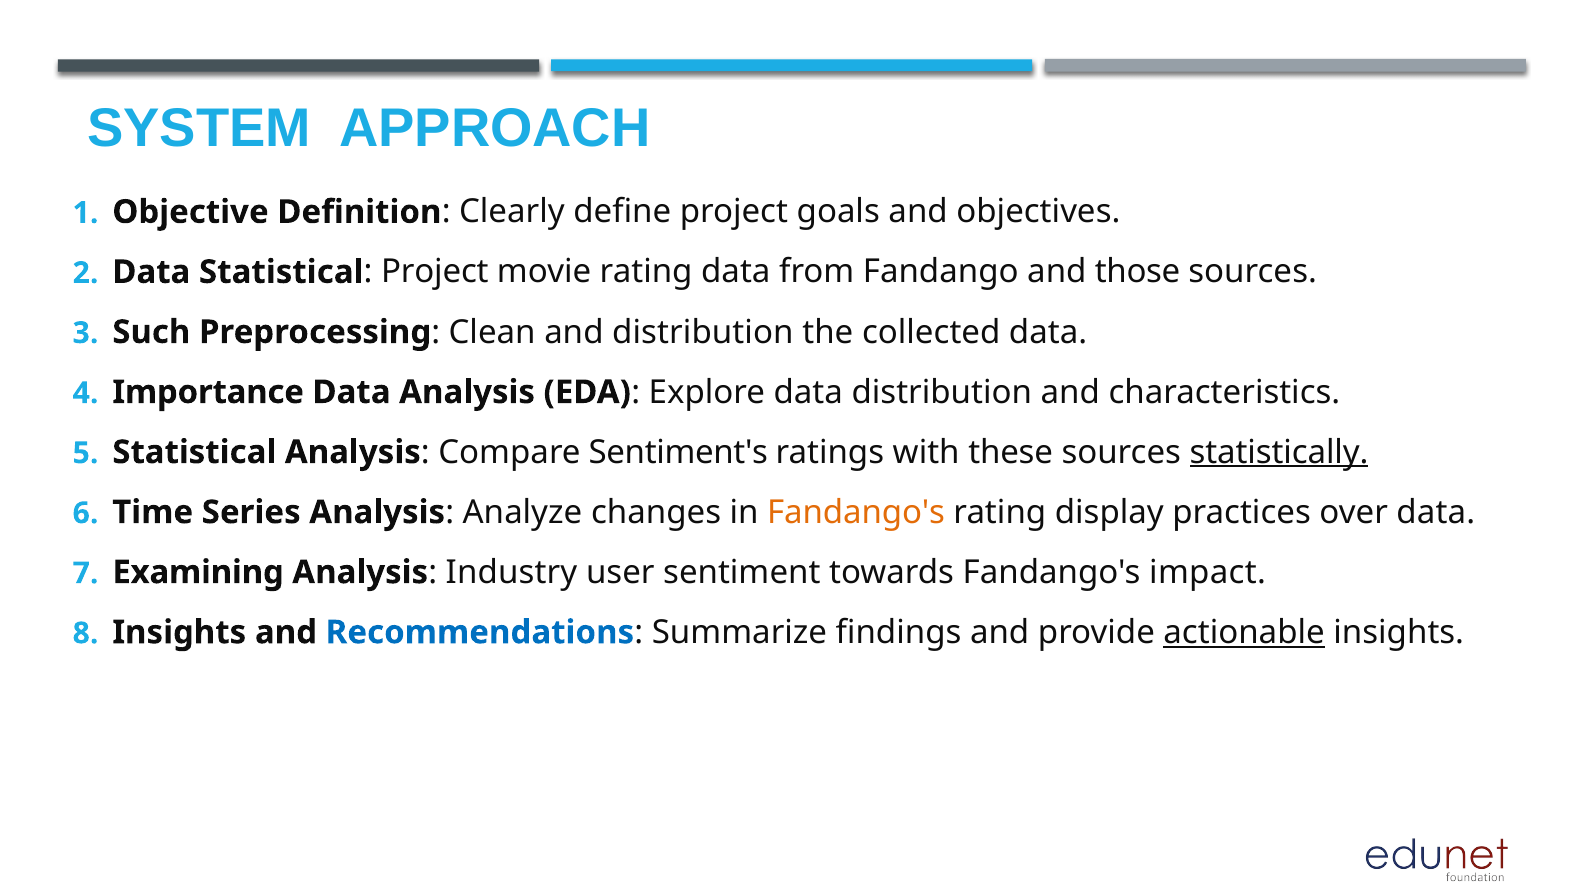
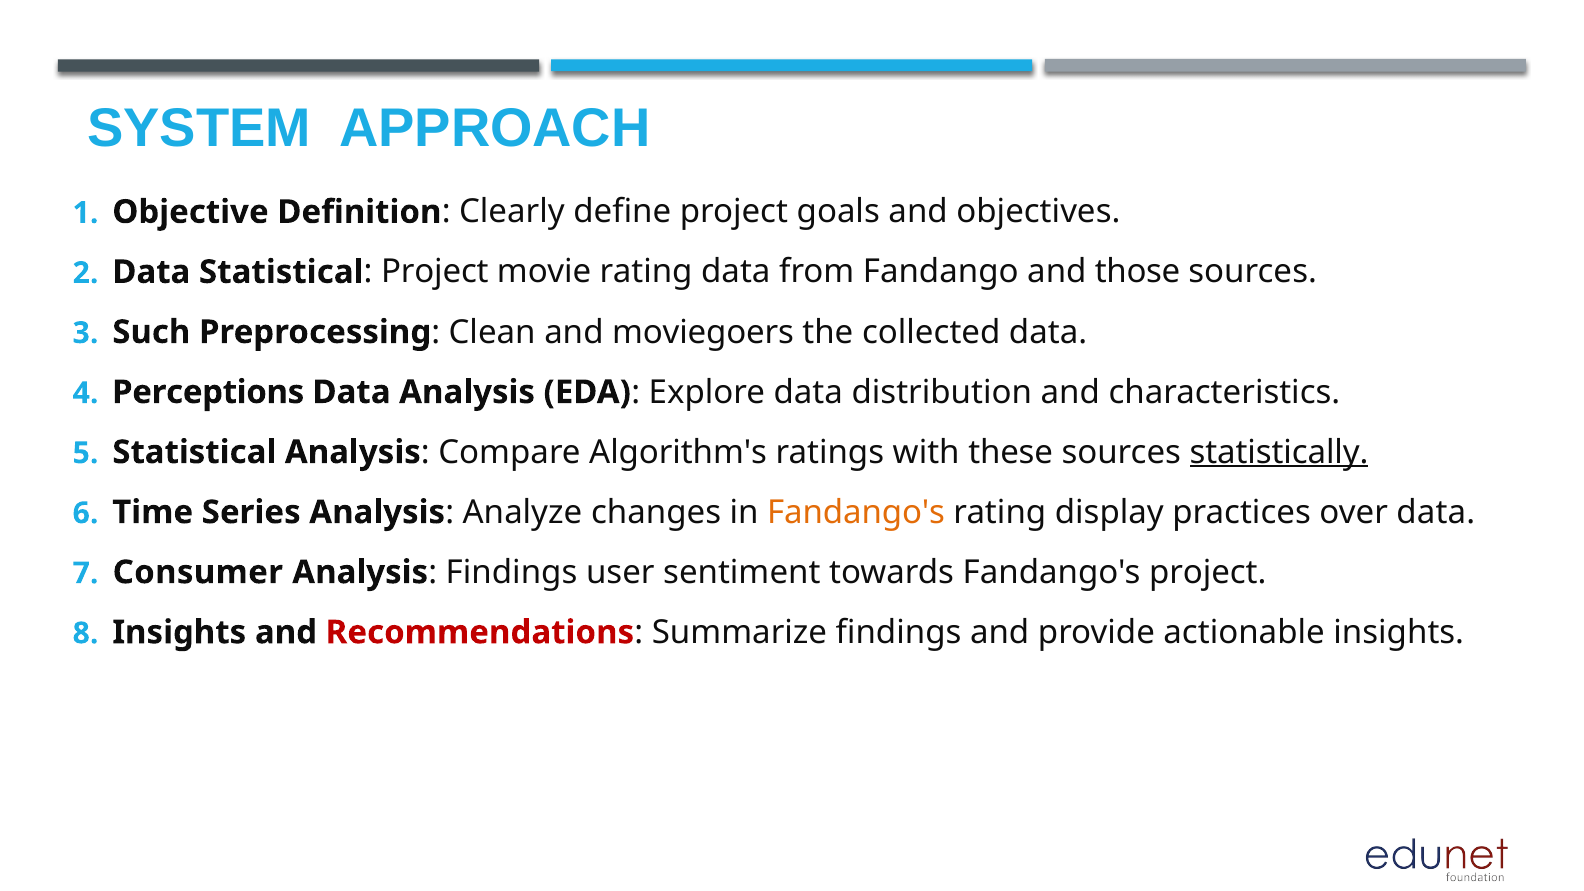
and distribution: distribution -> moviegoers
Importance: Importance -> Perceptions
Sentiment's: Sentiment's -> Algorithm's
Examining: Examining -> Consumer
Industry at (511, 572): Industry -> Findings
Fandango's impact: impact -> project
Recommendations colour: blue -> red
actionable underline: present -> none
